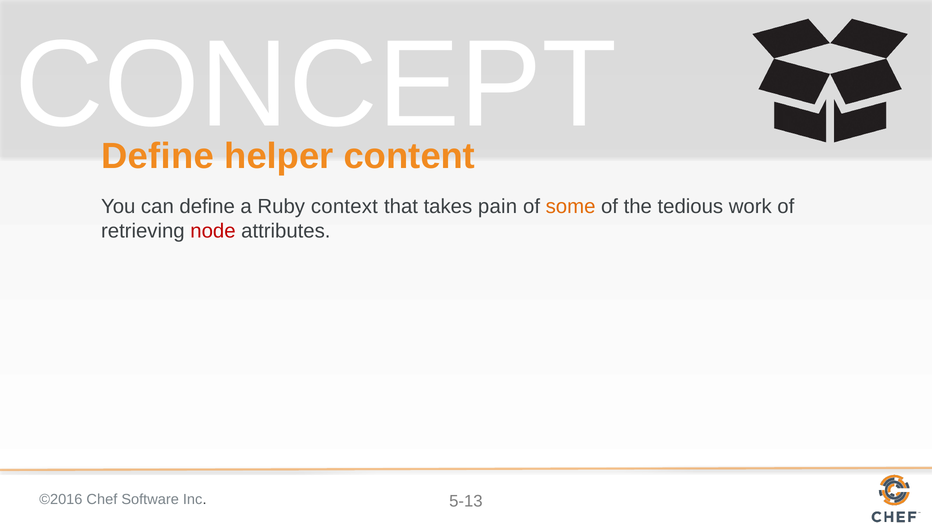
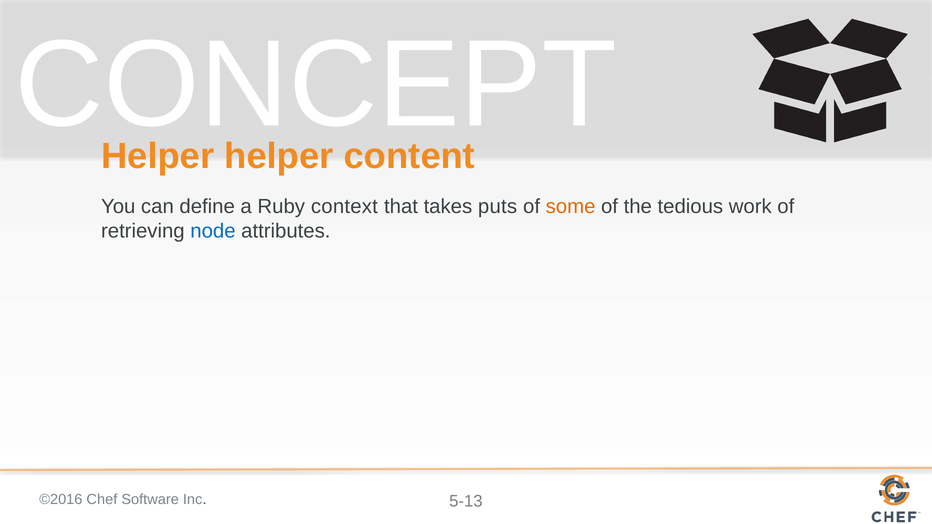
Define at (158, 156): Define -> Helper
pain: pain -> puts
node colour: red -> blue
